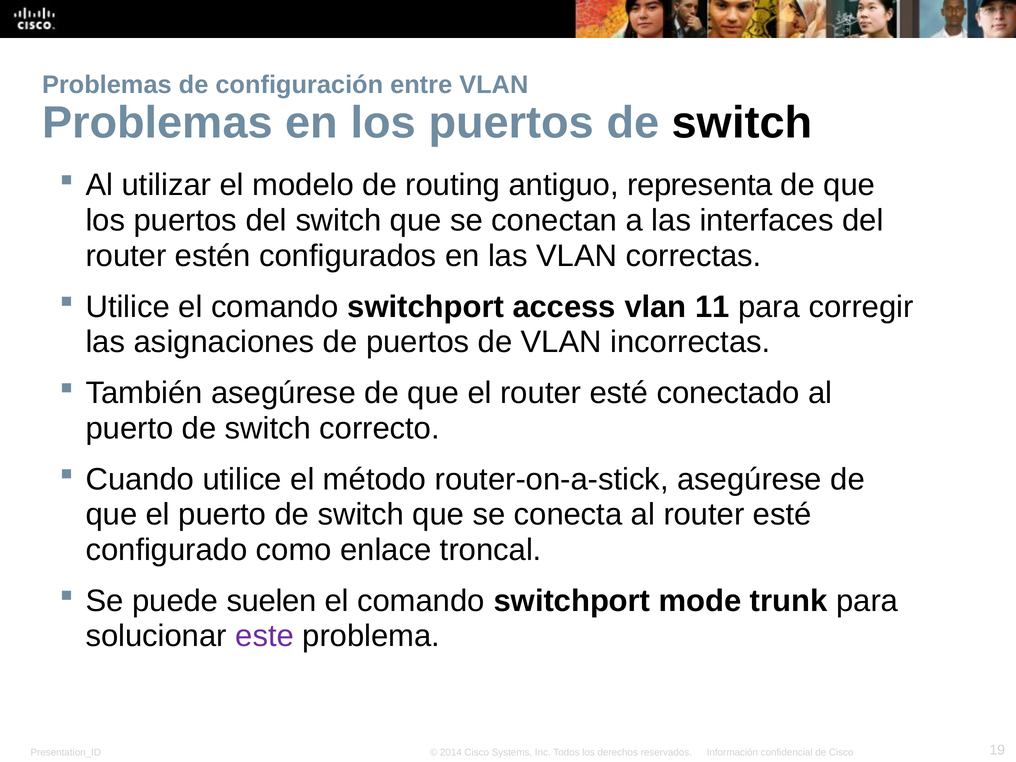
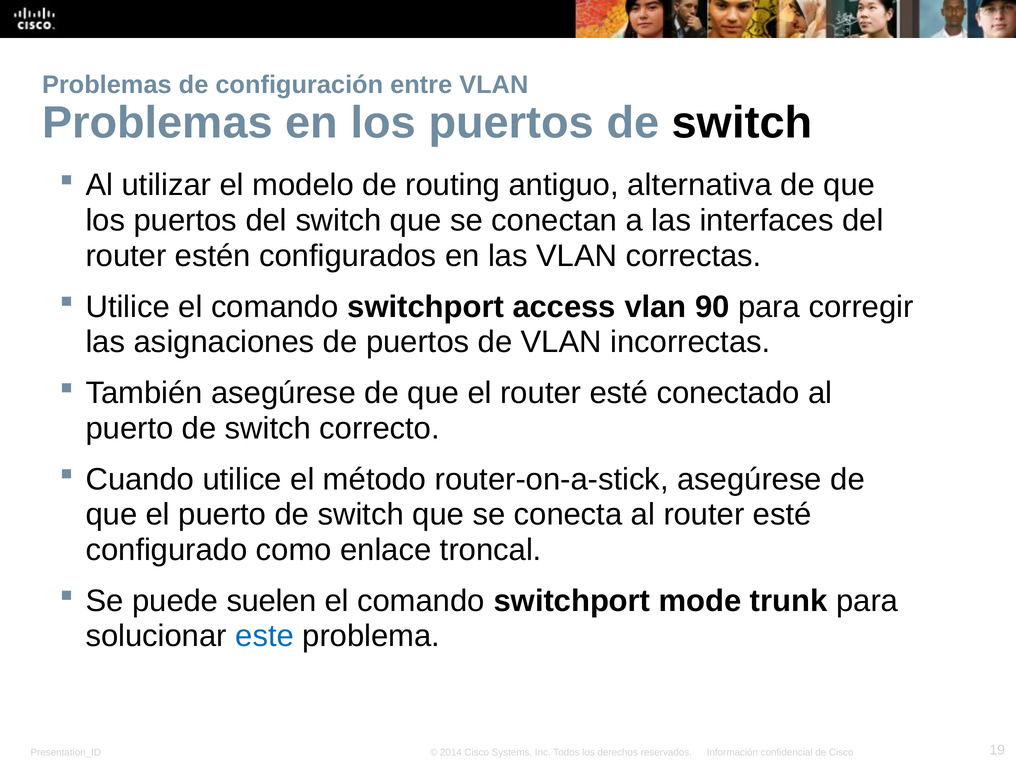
representa: representa -> alternativa
11: 11 -> 90
este colour: purple -> blue
